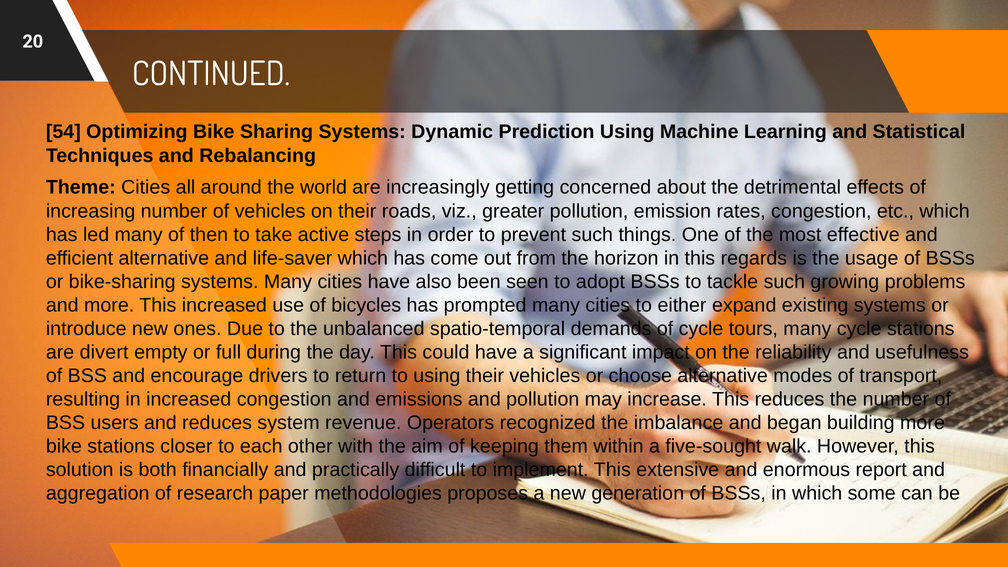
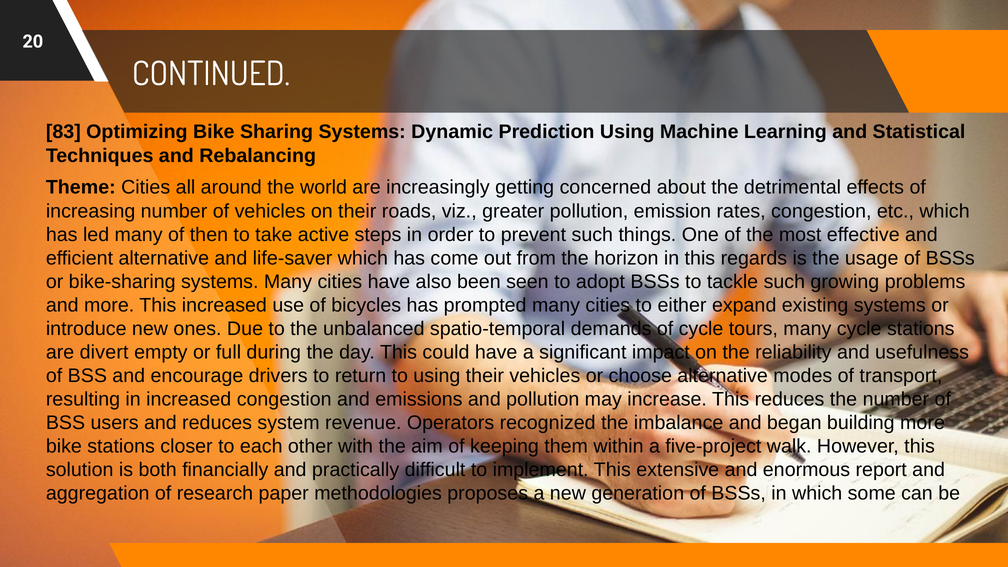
54: 54 -> 83
five-sought: five-sought -> five-project
